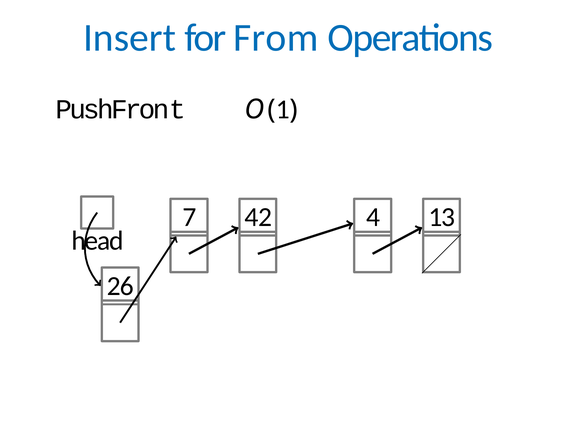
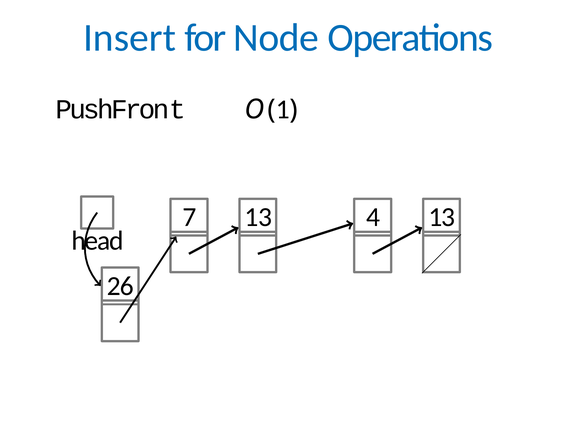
From: From -> Node
7 42: 42 -> 13
